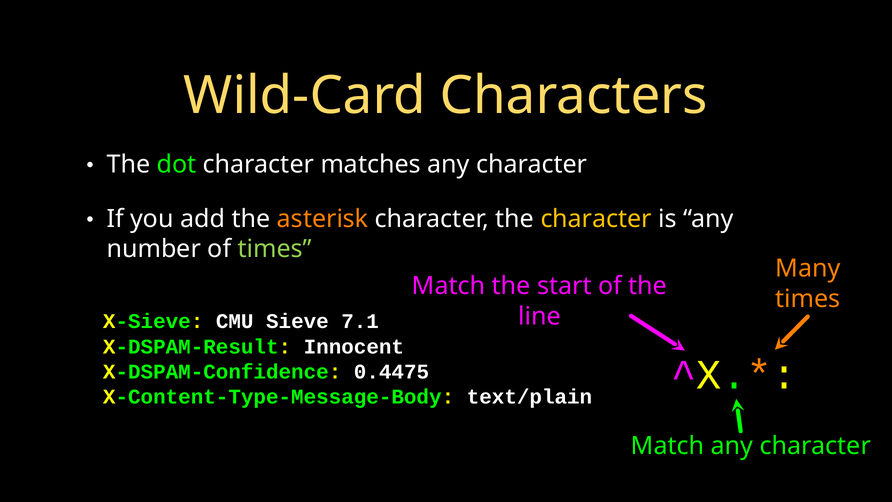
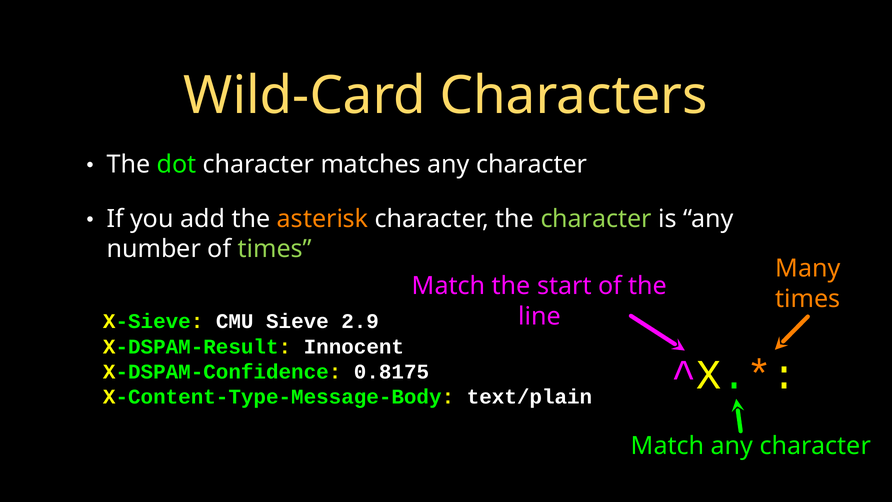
character at (596, 219) colour: yellow -> light green
7.1: 7.1 -> 2.9
0.4475: 0.4475 -> 0.8175
